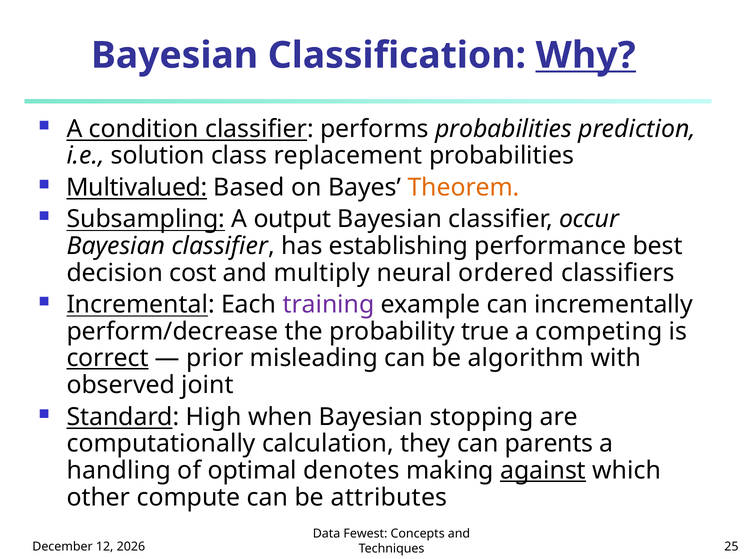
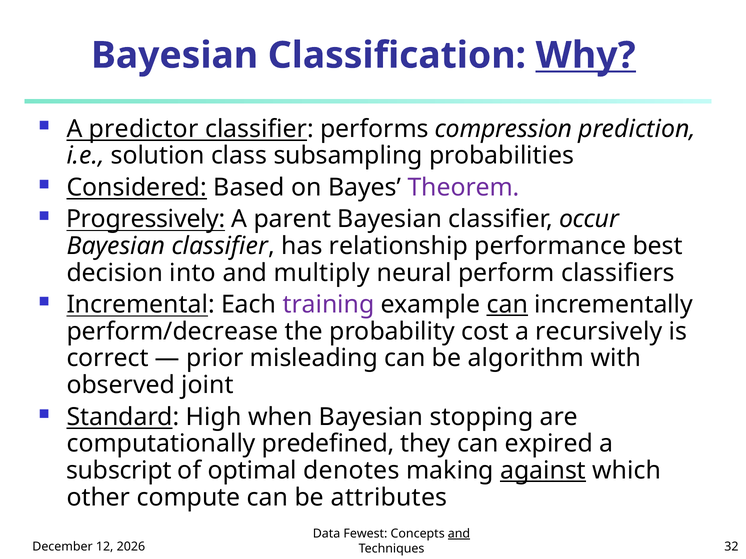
condition: condition -> predictor
performs probabilities: probabilities -> compression
replacement: replacement -> subsampling
Multivalued: Multivalued -> Considered
Theorem colour: orange -> purple
Subsampling: Subsampling -> Progressively
output: output -> parent
establishing: establishing -> relationship
cost: cost -> into
ordered: ordered -> perform
can at (507, 305) underline: none -> present
true: true -> cost
competing: competing -> recursively
correct underline: present -> none
calculation: calculation -> predefined
parents: parents -> expired
handling: handling -> subscript
and at (459, 534) underline: none -> present
25: 25 -> 32
